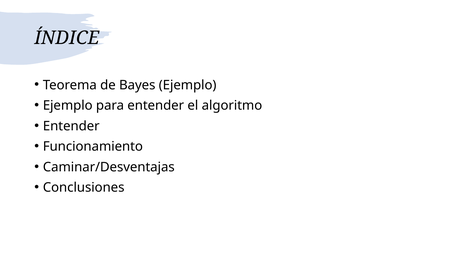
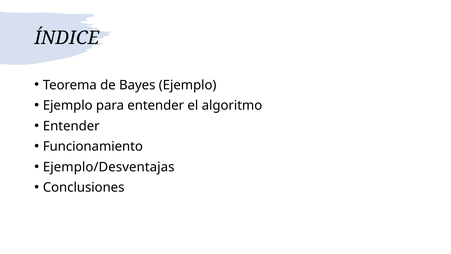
Caminar/Desventajas: Caminar/Desventajas -> Ejemplo/Desventajas
